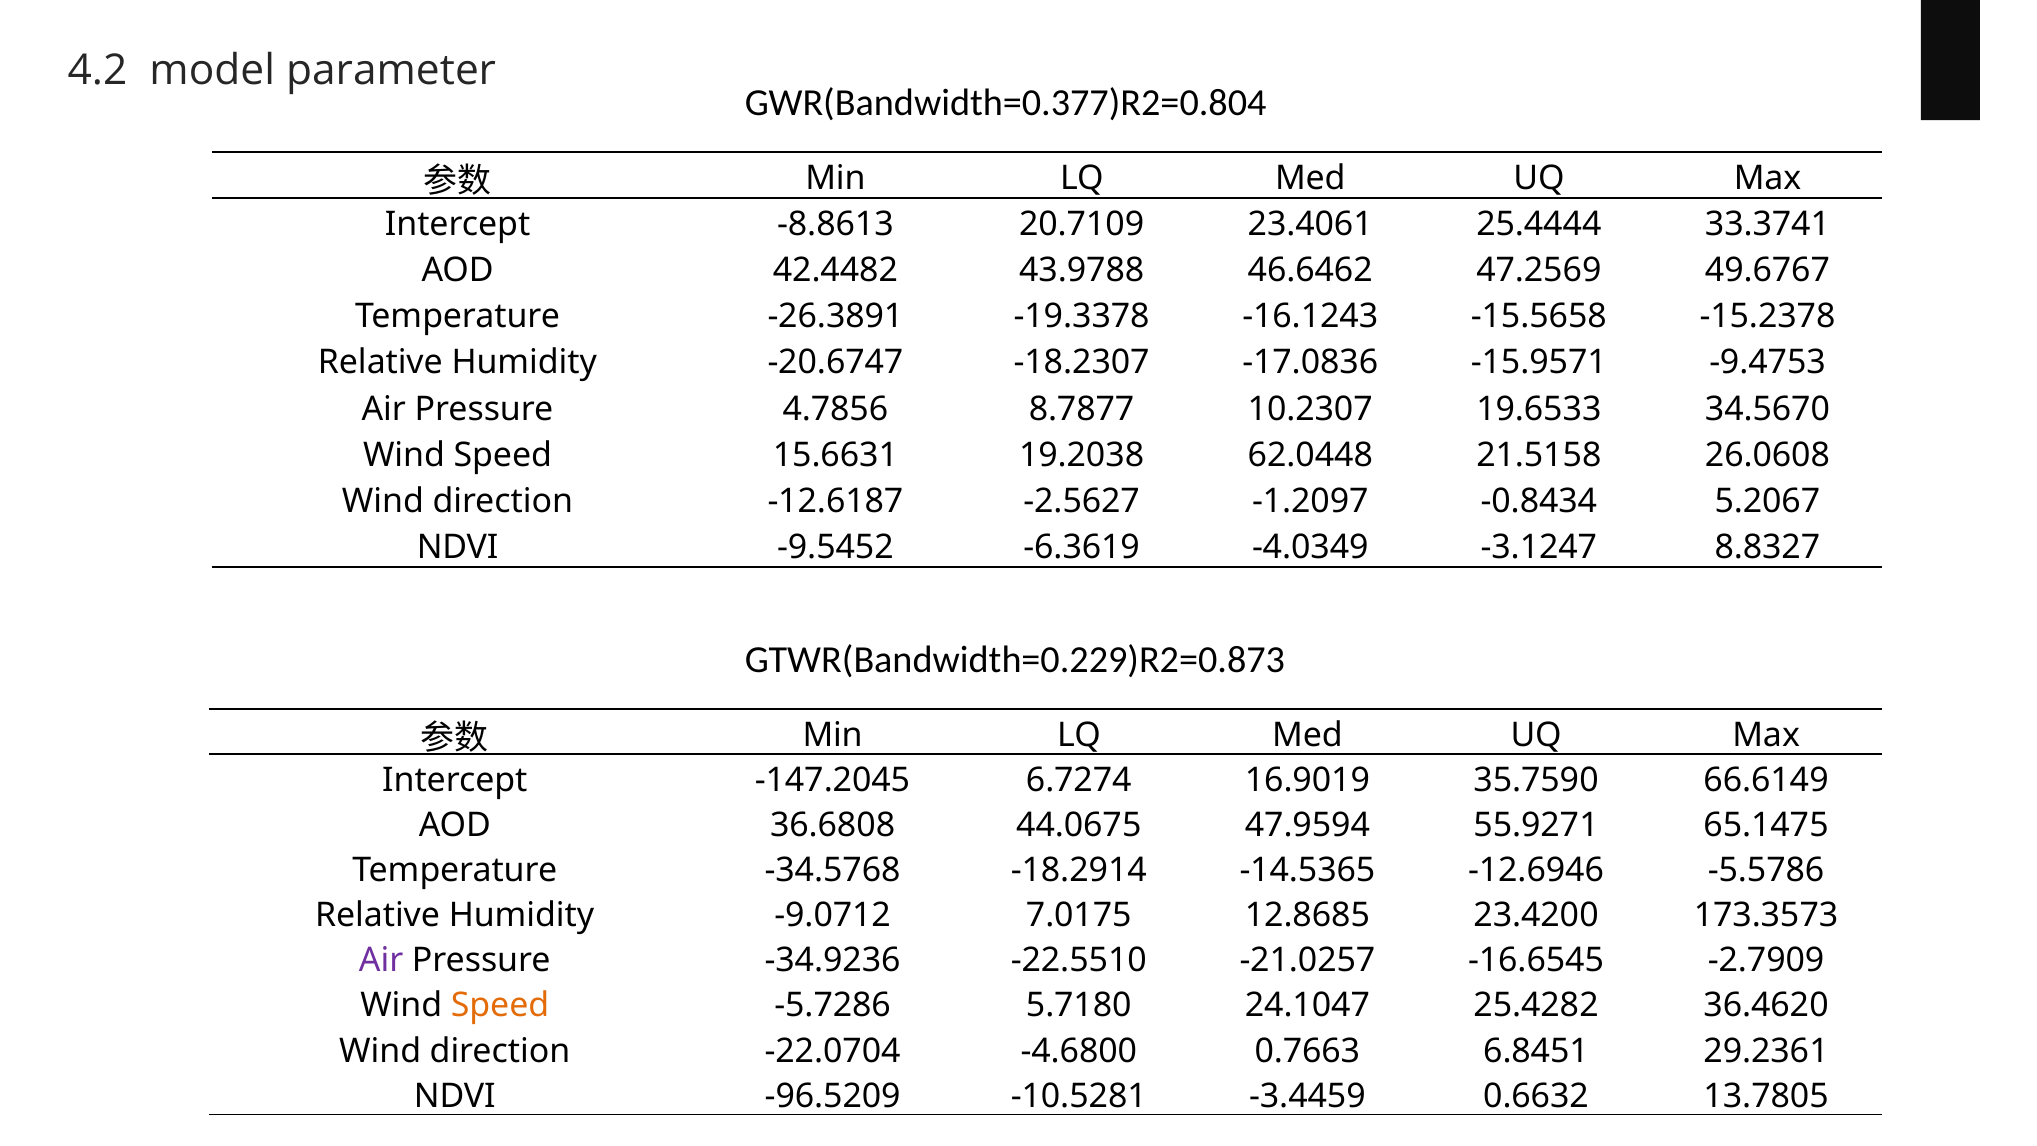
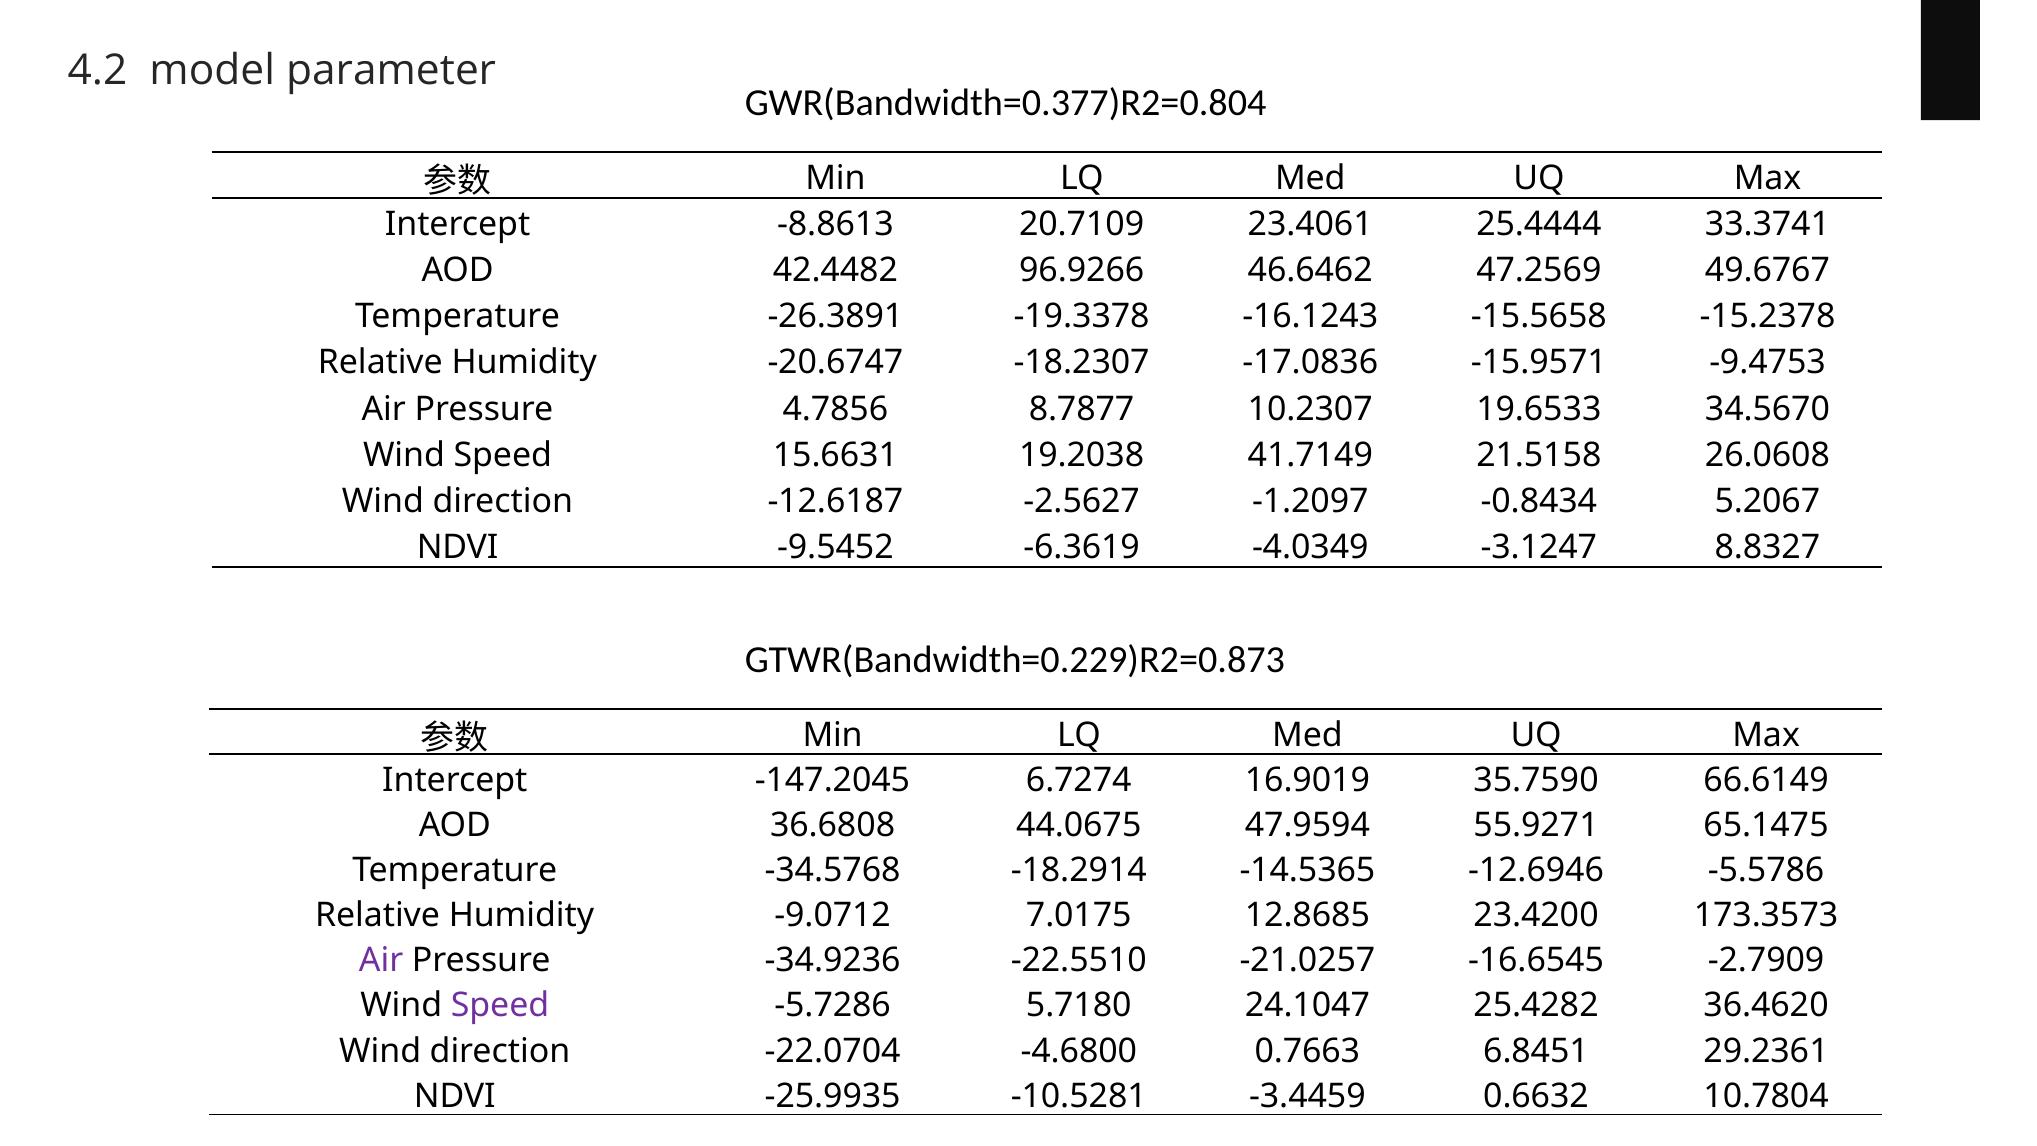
43.9788: 43.9788 -> 96.9266
62.0448: 62.0448 -> 41.7149
Speed at (500, 1006) colour: orange -> purple
-96.5209: -96.5209 -> -25.9935
13.7805: 13.7805 -> 10.7804
